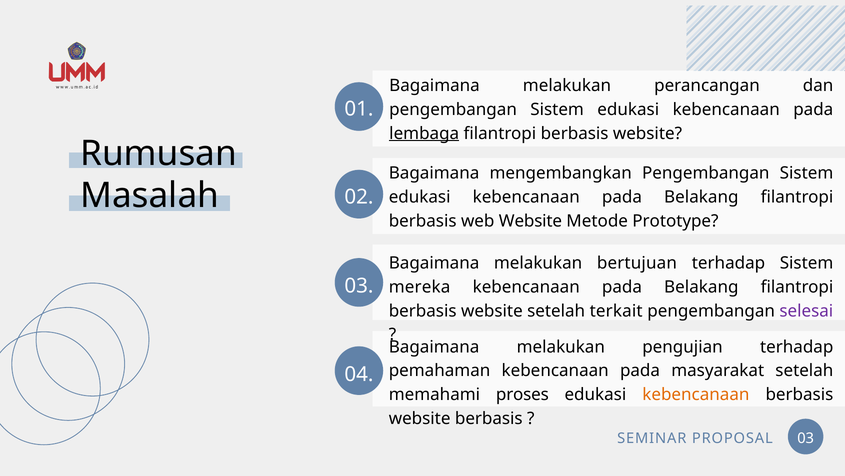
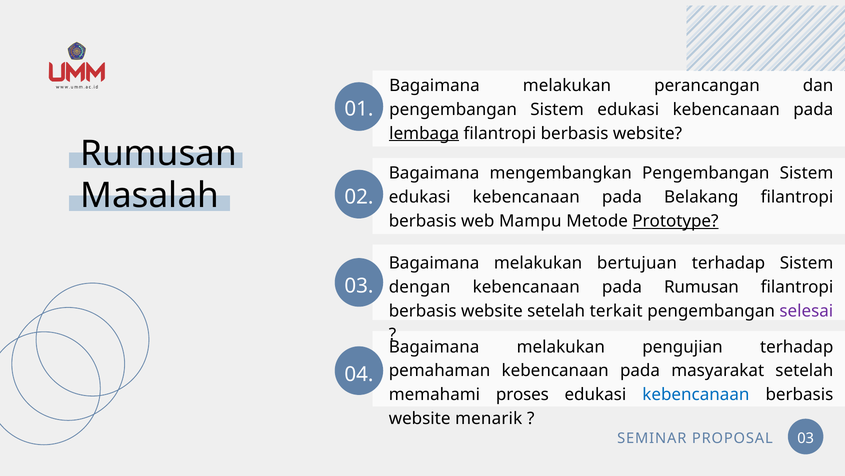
web Website: Website -> Mampu
Prototype underline: none -> present
mereka: mereka -> dengan
Belakang at (701, 287): Belakang -> Rumusan
kebencanaan at (696, 394) colour: orange -> blue
website berbasis: berbasis -> menarik
